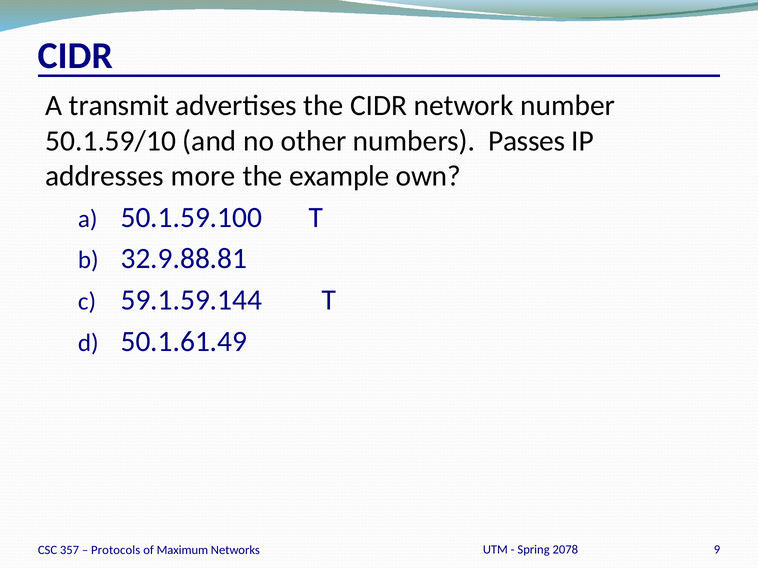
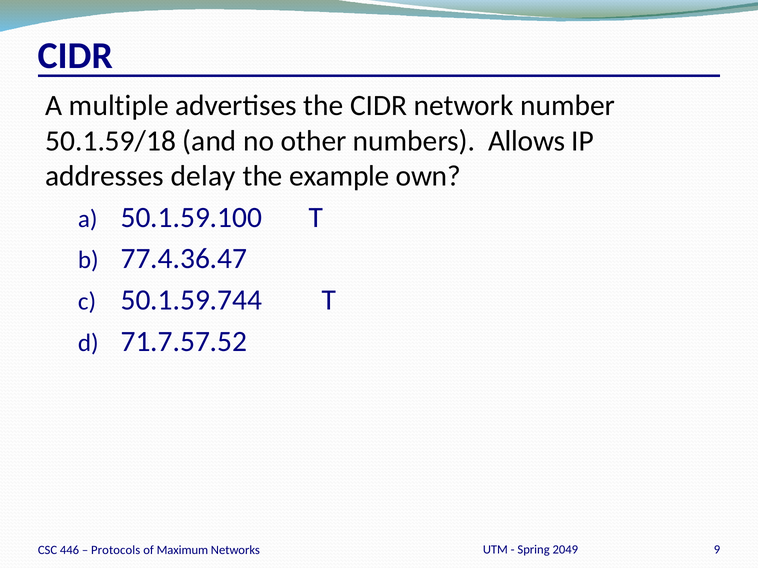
transmit: transmit -> multiple
50.1.59/10: 50.1.59/10 -> 50.1.59/18
Passes: Passes -> Allows
more: more -> delay
32.9.88.81: 32.9.88.81 -> 77.4.36.47
59.1.59.144: 59.1.59.144 -> 50.1.59.744
50.1.61.49: 50.1.61.49 -> 71.7.57.52
2078: 2078 -> 2049
357: 357 -> 446
